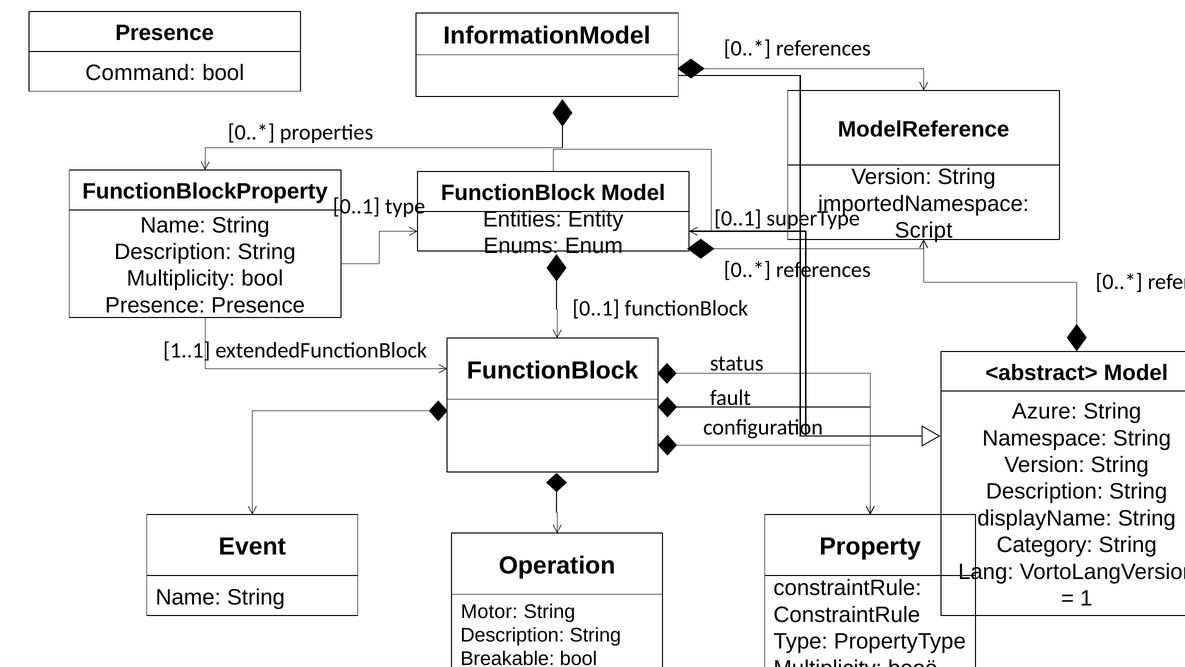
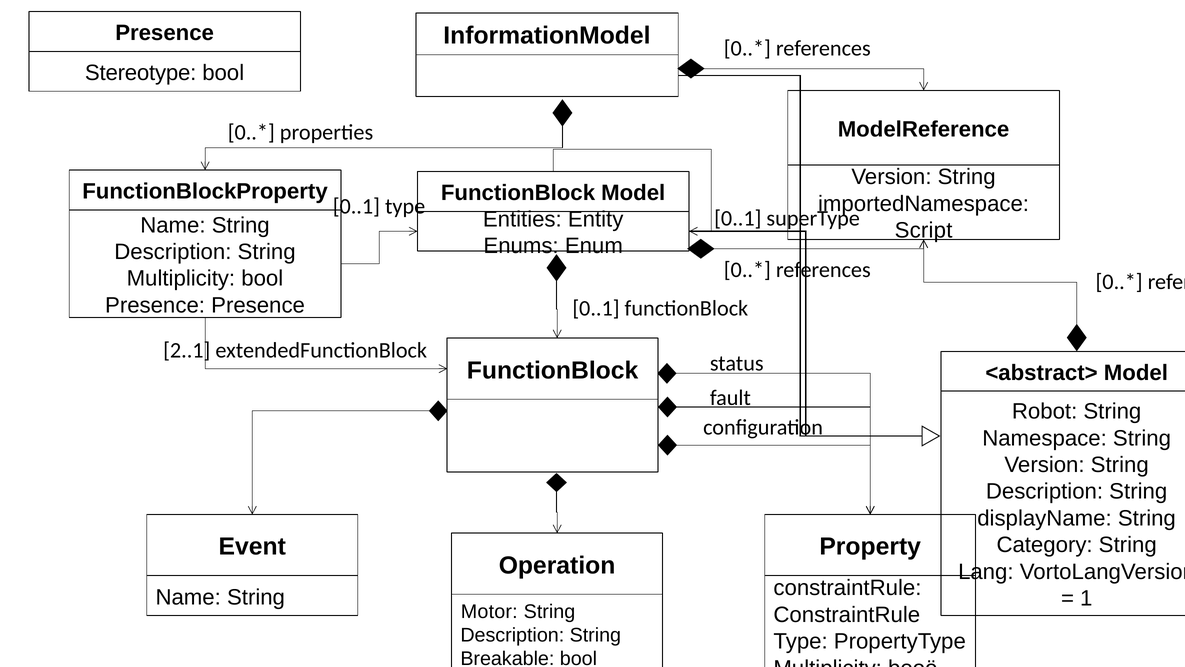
Command: Command -> Stereotype
1..1: 1..1 -> 2..1
Azure: Azure -> Robot
